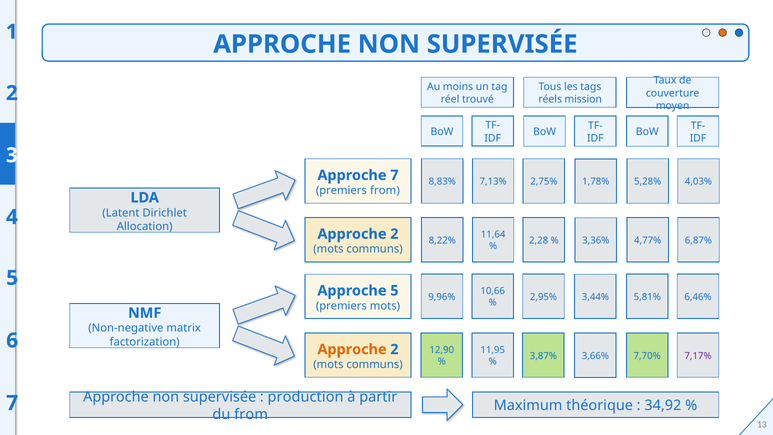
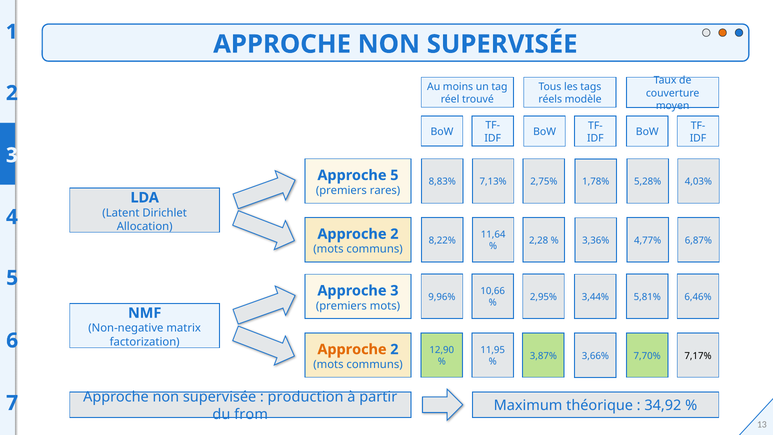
mission: mission -> modèle
Approche 7: 7 -> 5
premiers from: from -> rares
Approche 5: 5 -> 3
7,17% colour: purple -> black
